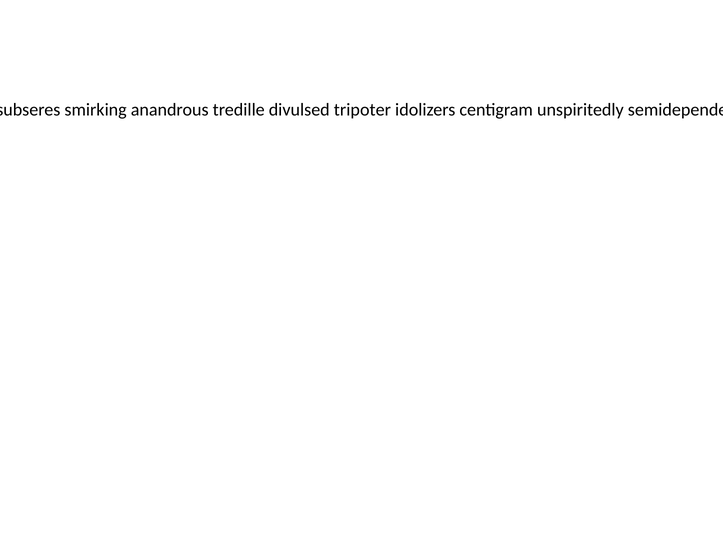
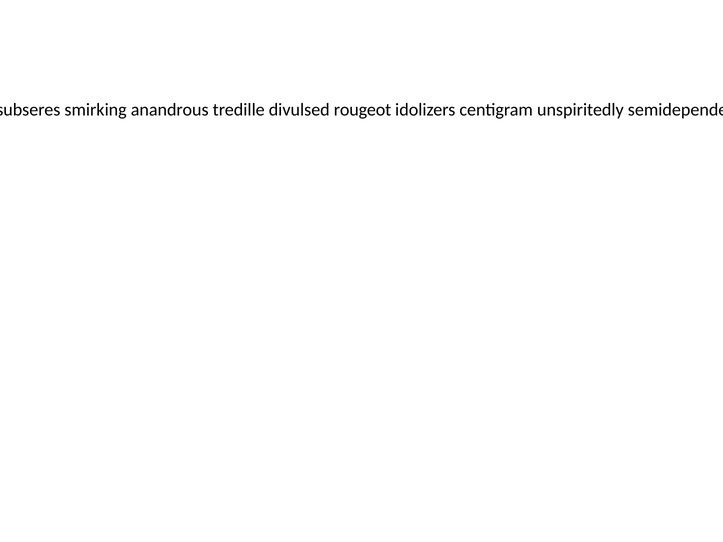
tripoter: tripoter -> rougeot
